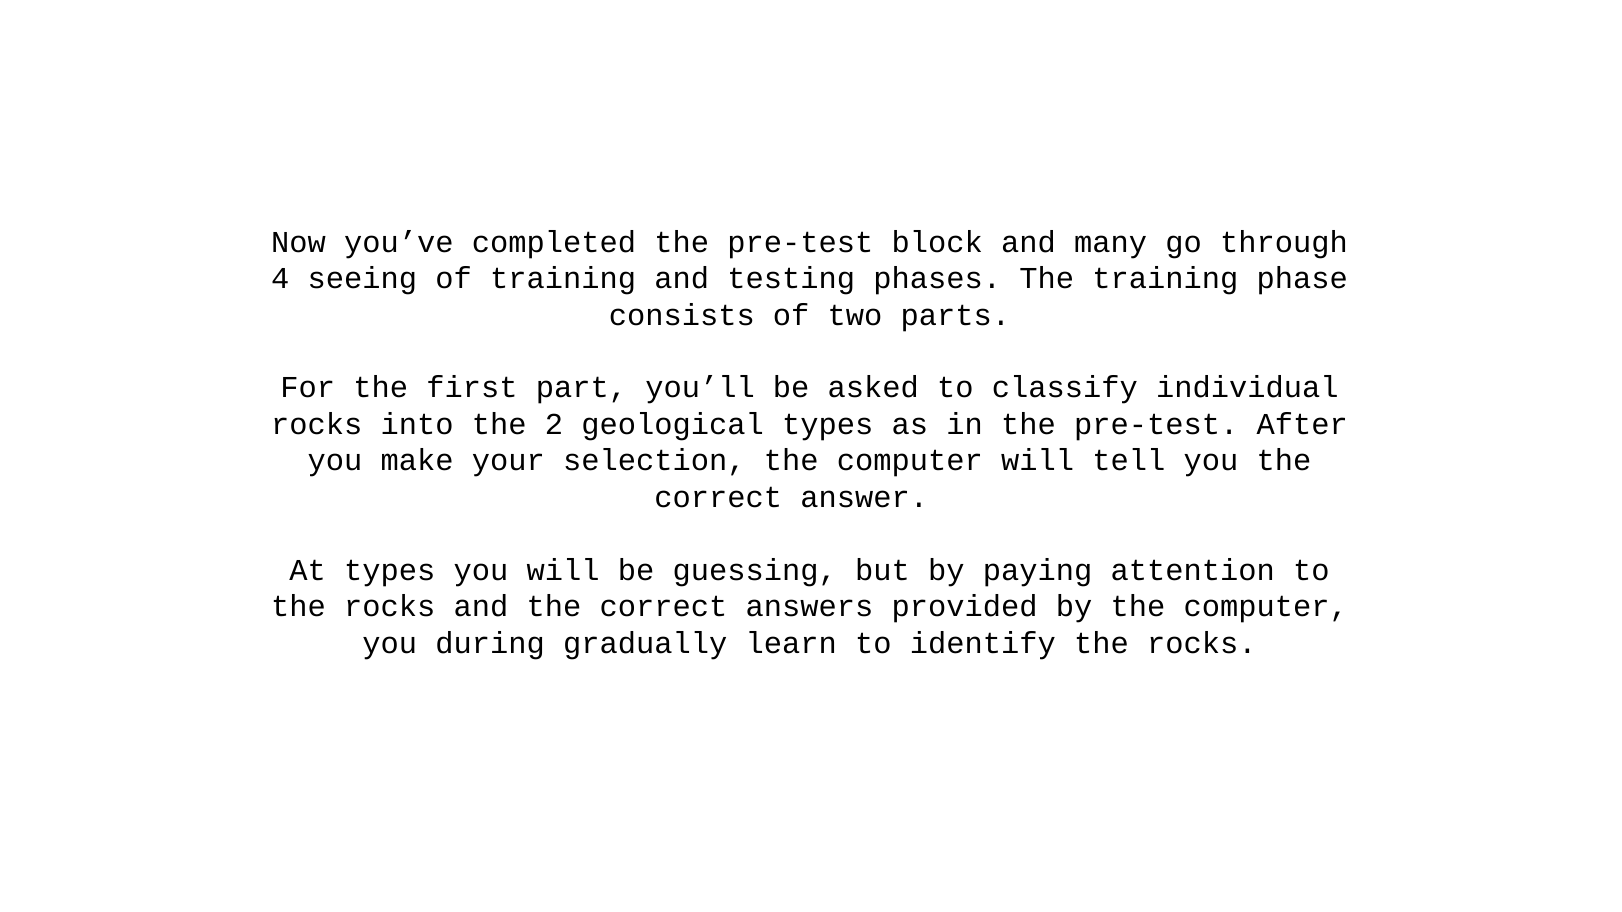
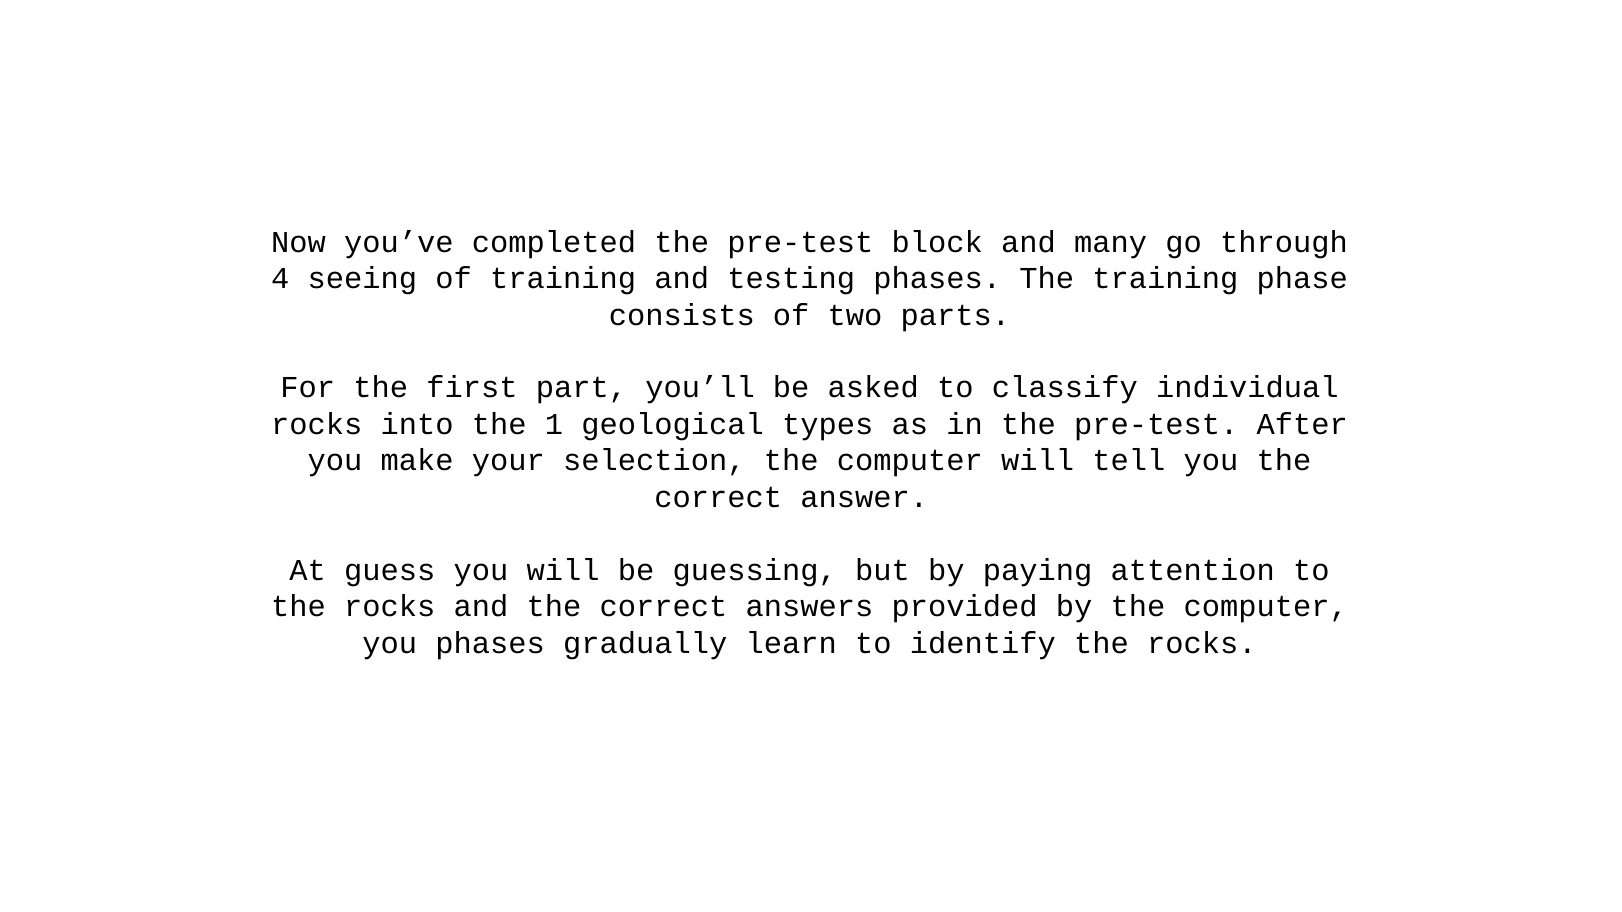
2: 2 -> 1
At types: types -> guess
you during: during -> phases
